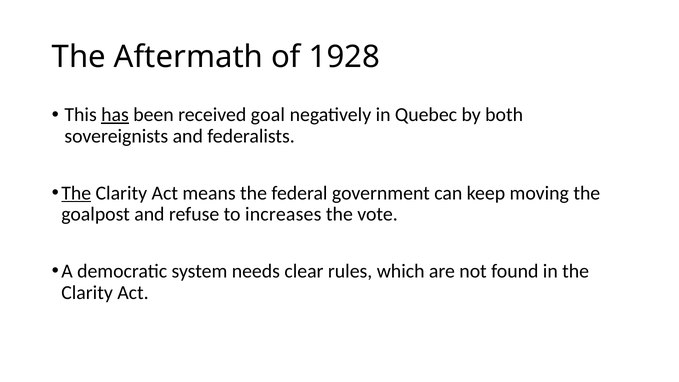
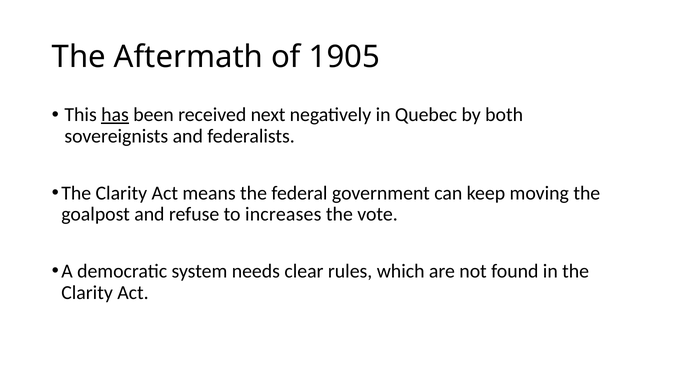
1928: 1928 -> 1905
goal: goal -> next
The at (76, 193) underline: present -> none
